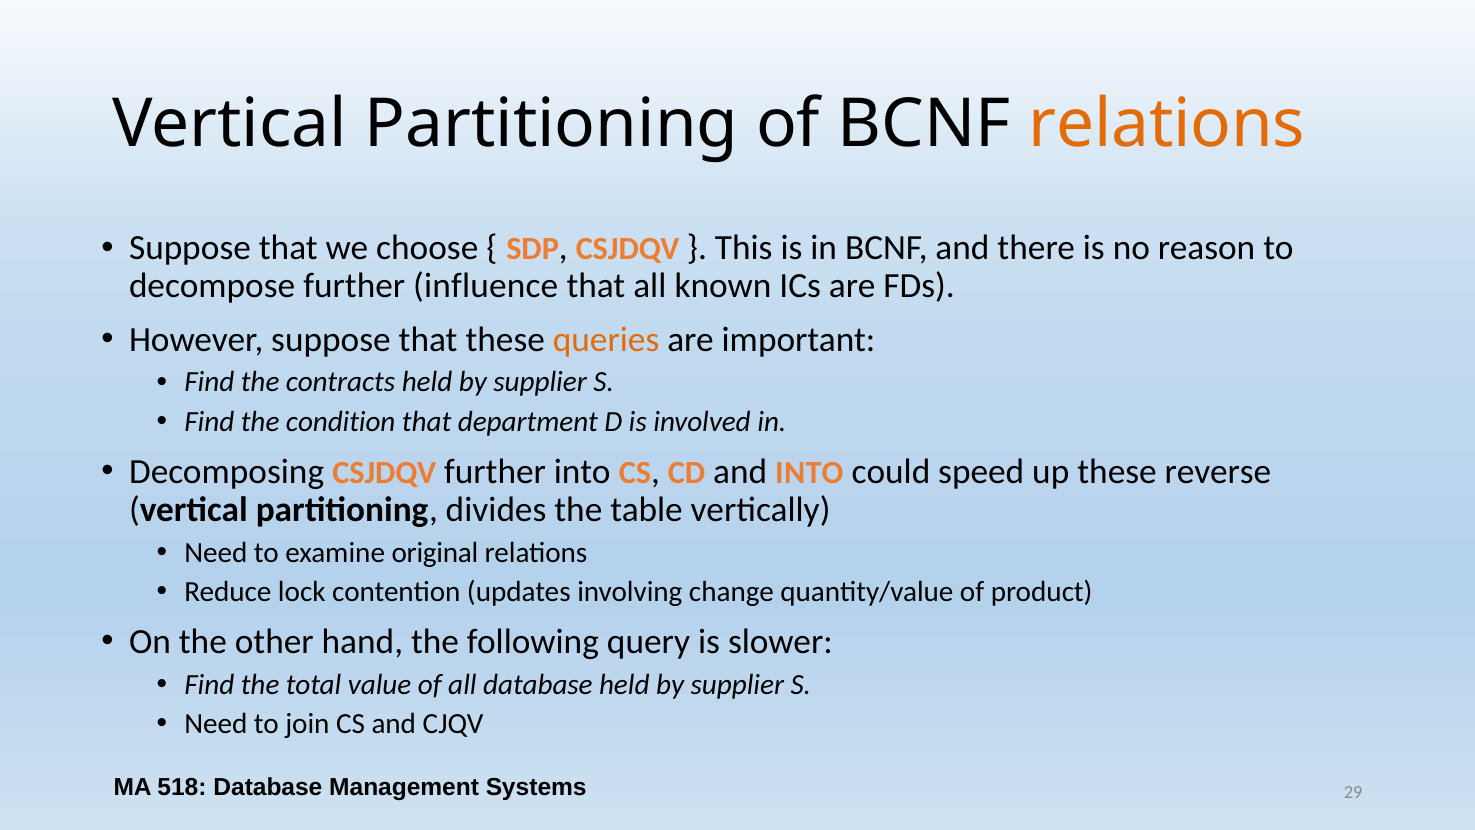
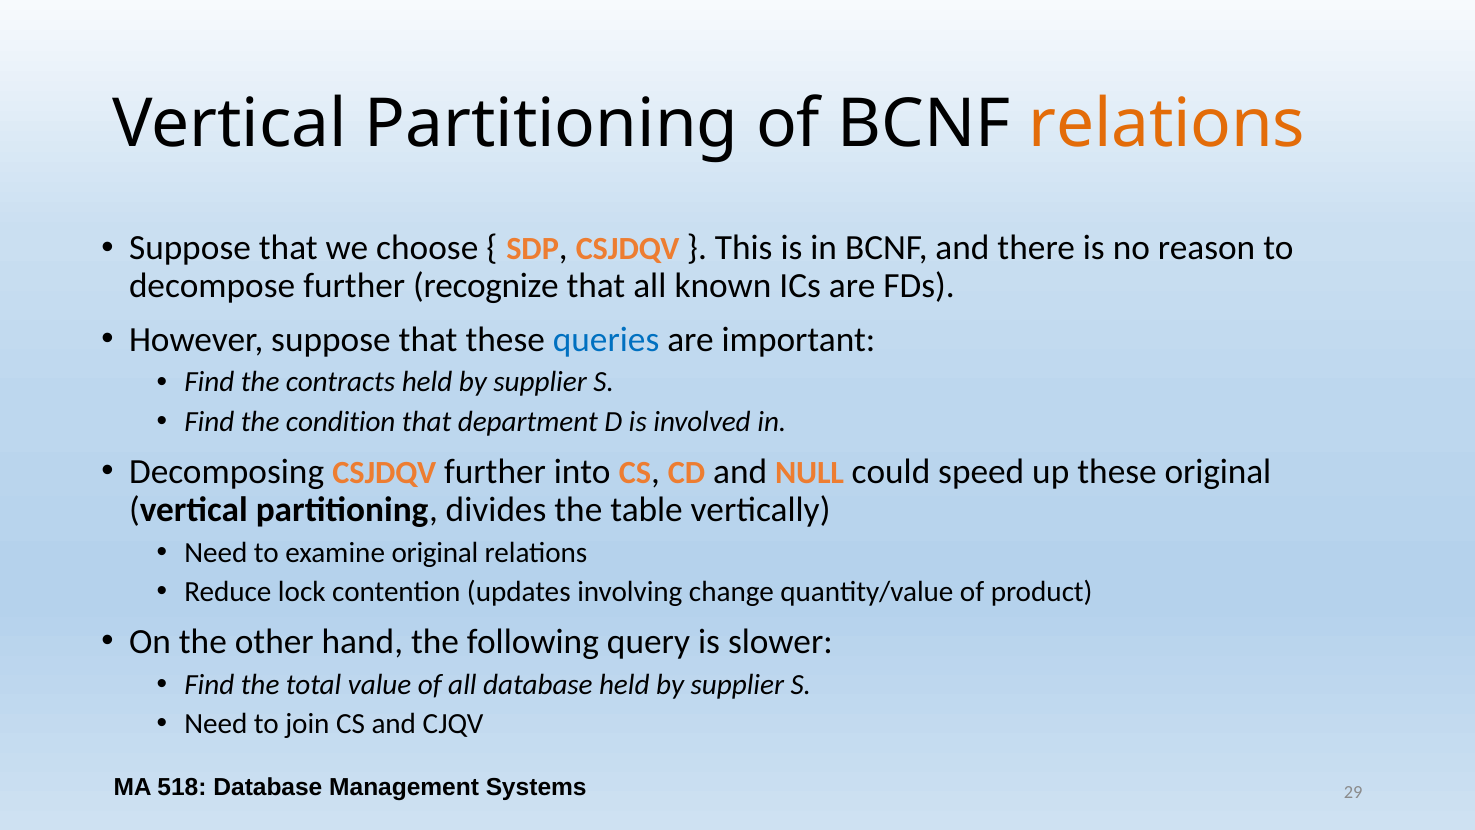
influence: influence -> recognize
queries colour: orange -> blue
and INTO: INTO -> NULL
these reverse: reverse -> original
